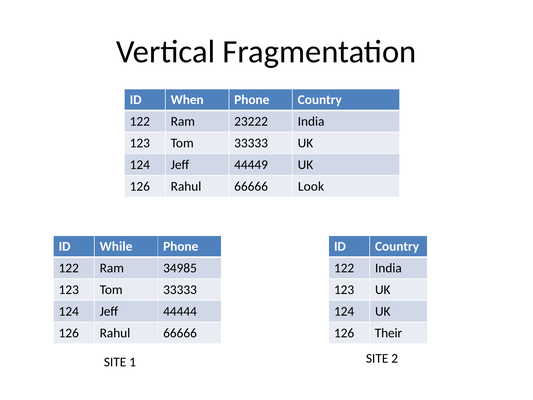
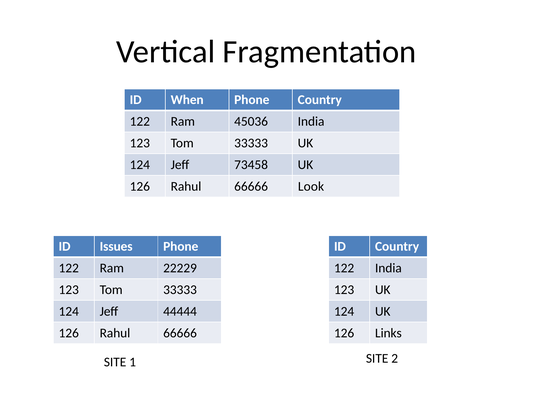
23222: 23222 -> 45036
44449: 44449 -> 73458
While: While -> Issues
34985: 34985 -> 22229
Their: Their -> Links
